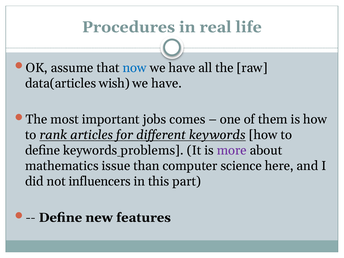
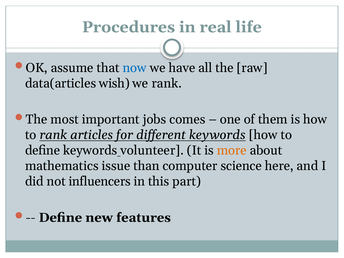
have at (167, 83): have -> rank
problems: problems -> volunteer
more colour: purple -> orange
